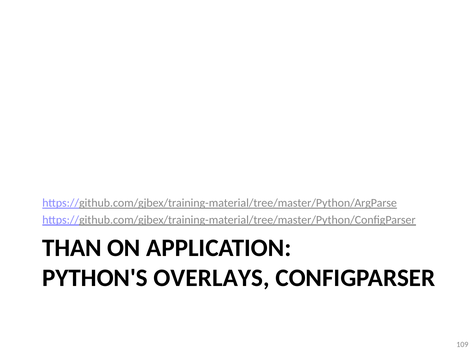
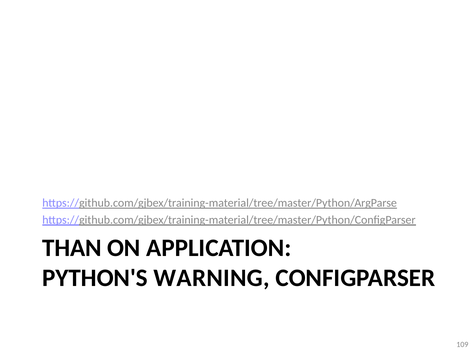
OVERLAYS: OVERLAYS -> WARNING
